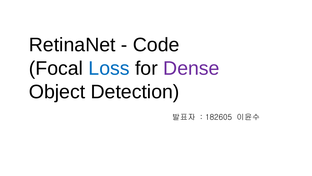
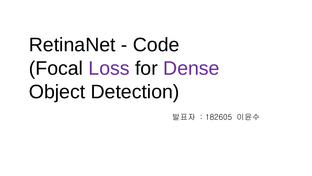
Loss colour: blue -> purple
